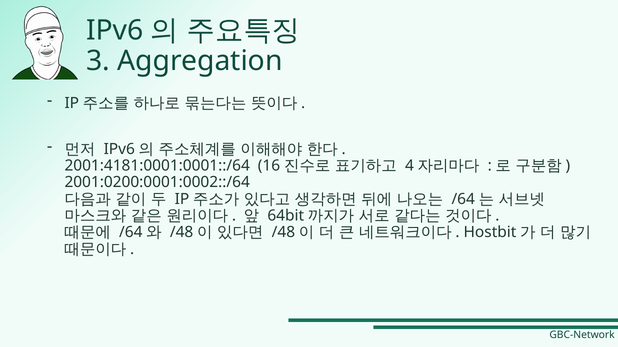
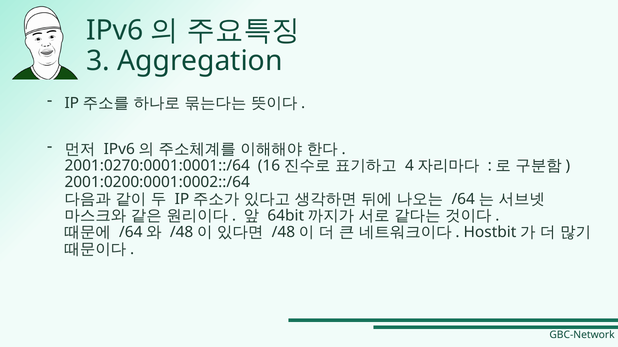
2001:4181:0001:0001::/64: 2001:4181:0001:0001::/64 -> 2001:0270:0001:0001::/64
